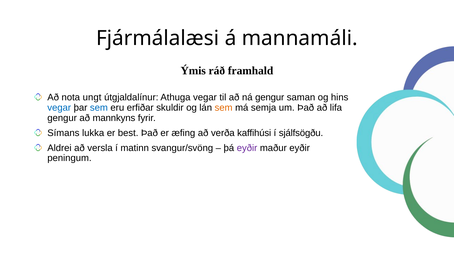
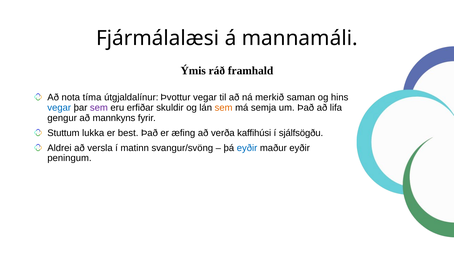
ungt: ungt -> tíma
Athuga: Athuga -> Þvottur
ná gengur: gengur -> merkið
sem at (99, 107) colour: blue -> purple
Símans: Símans -> Stuttum
eyðir at (247, 148) colour: purple -> blue
